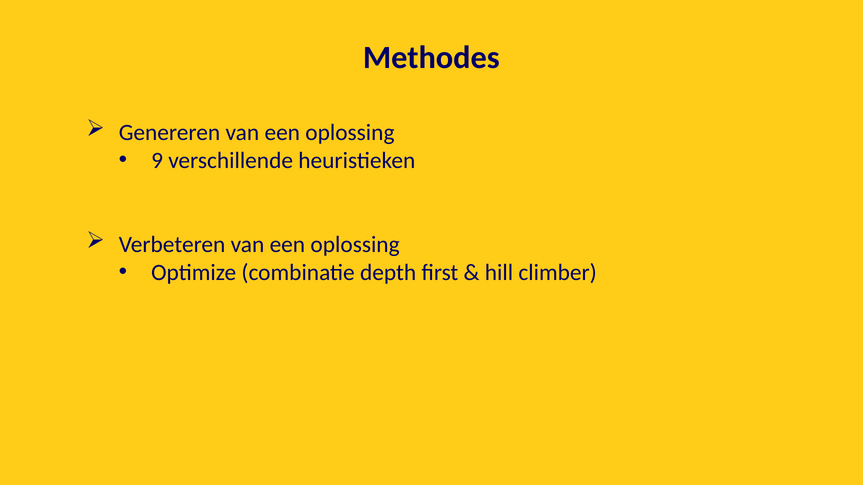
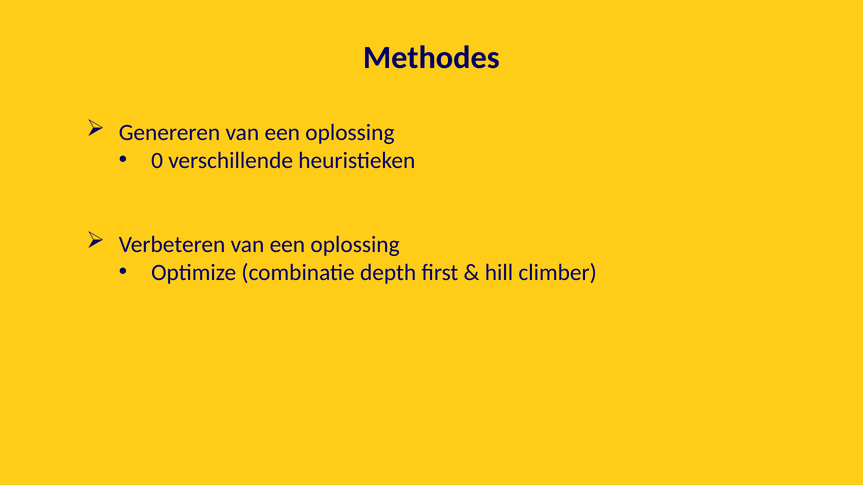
9: 9 -> 0
